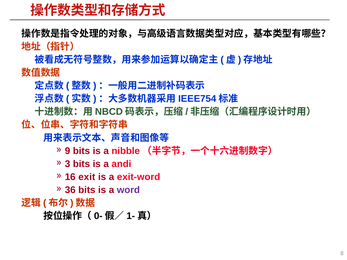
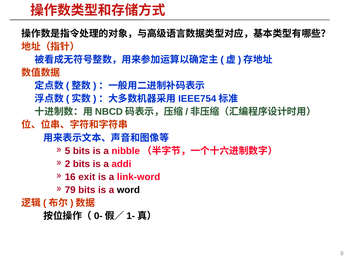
9: 9 -> 5
3: 3 -> 2
andi: andi -> addi
exit-word: exit-word -> link-word
36: 36 -> 79
word colour: purple -> black
